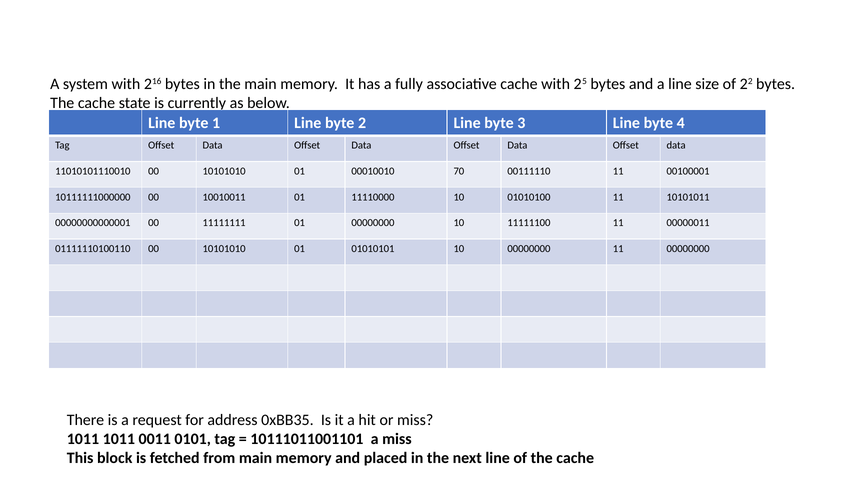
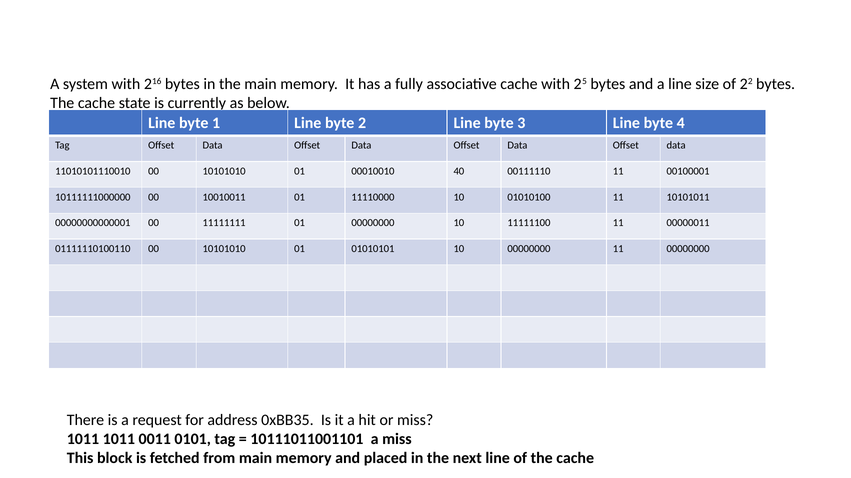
70: 70 -> 40
